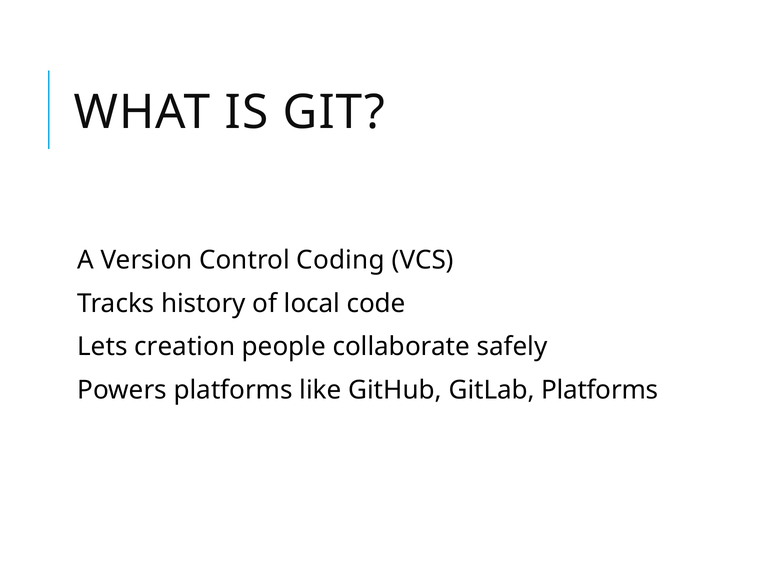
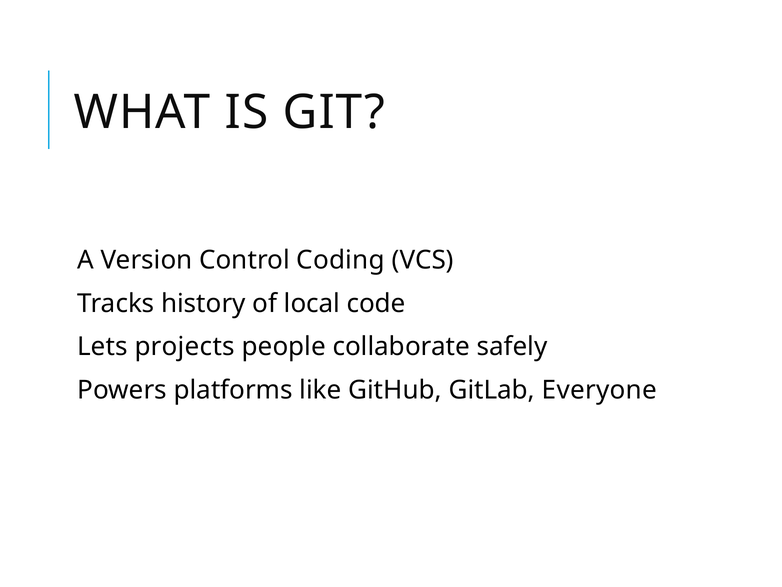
creation: creation -> projects
GitLab Platforms: Platforms -> Everyone
